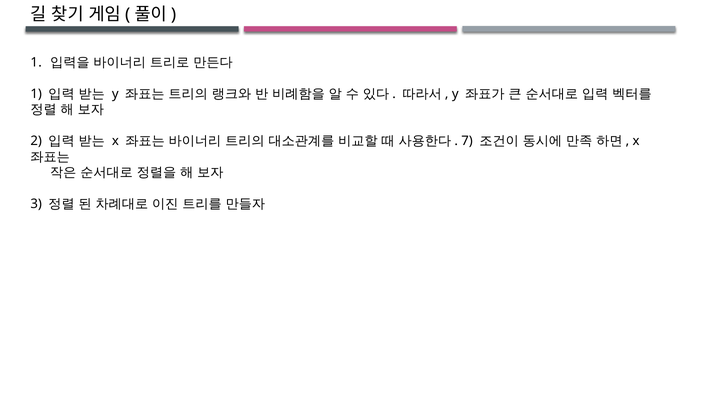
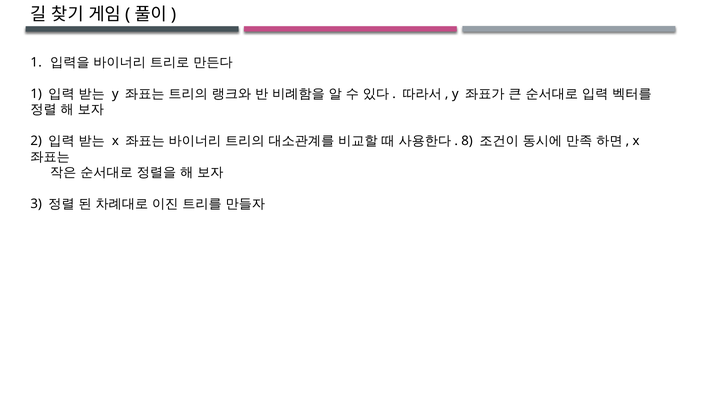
7: 7 -> 8
